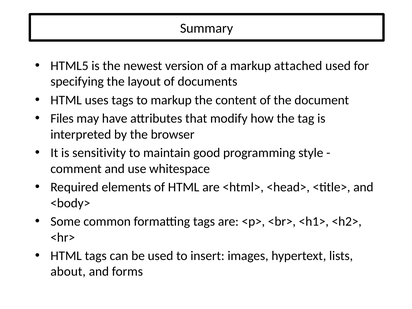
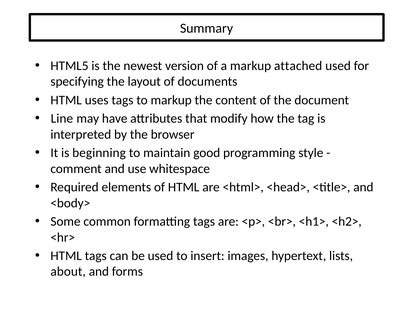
Files: Files -> Line
sensitivity: sensitivity -> beginning
